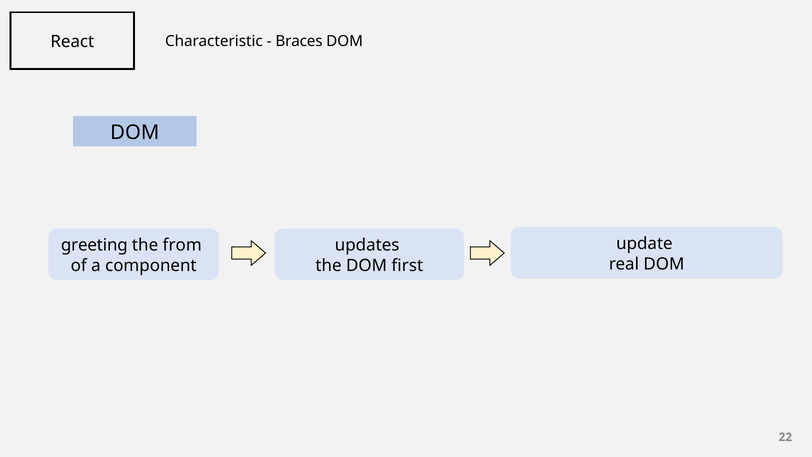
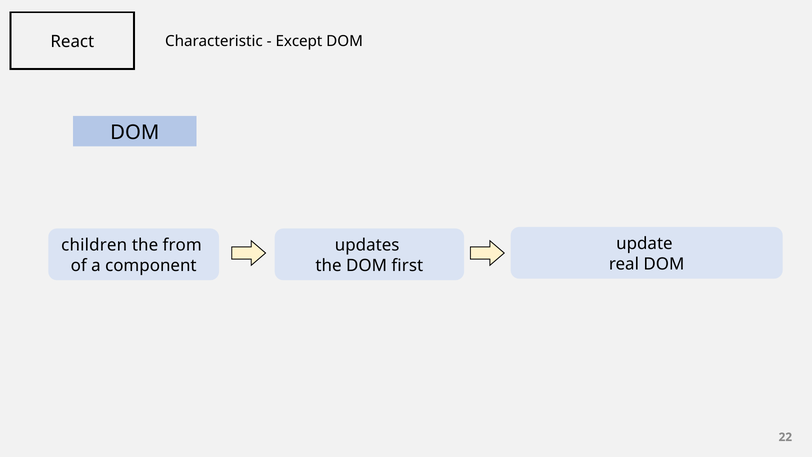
Braces: Braces -> Except
greeting: greeting -> children
